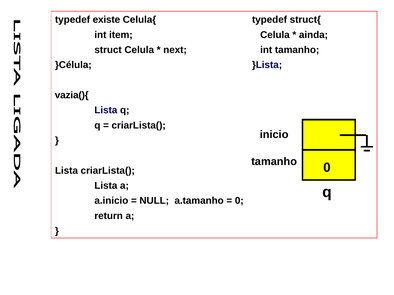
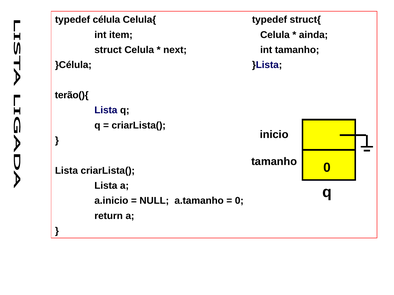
existe: existe -> célula
vazia(){: vazia(){ -> terão(){
